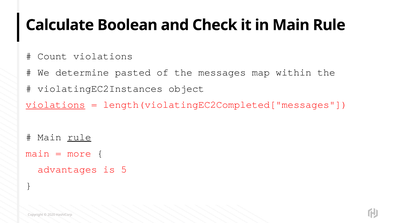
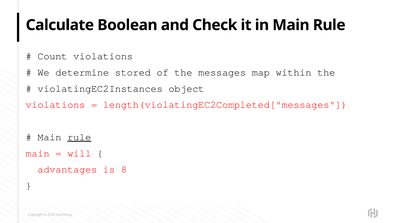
pasted: pasted -> stored
violations at (55, 105) underline: present -> none
more: more -> will
5: 5 -> 8
